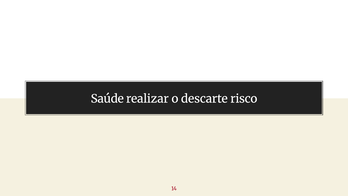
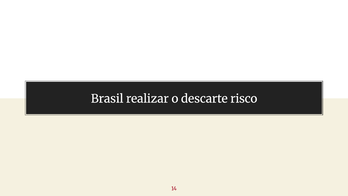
Saúde: Saúde -> Brasil
